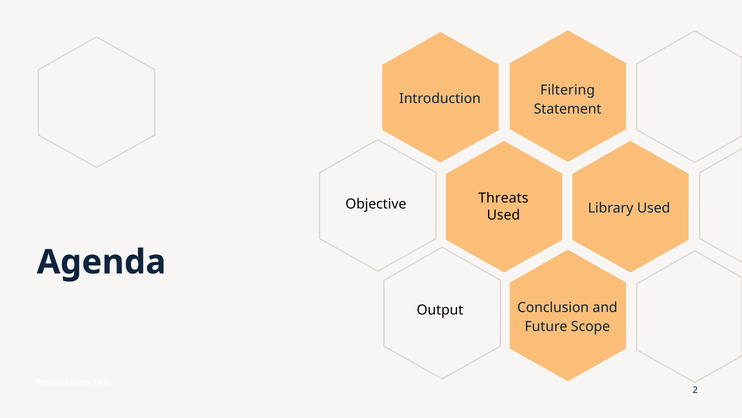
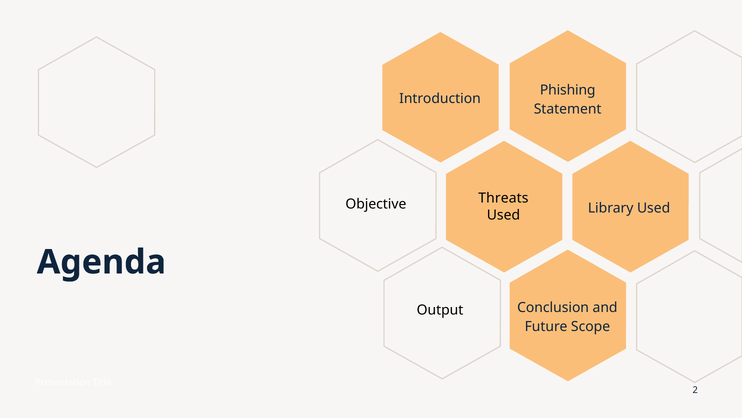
Filtering: Filtering -> Phishing
